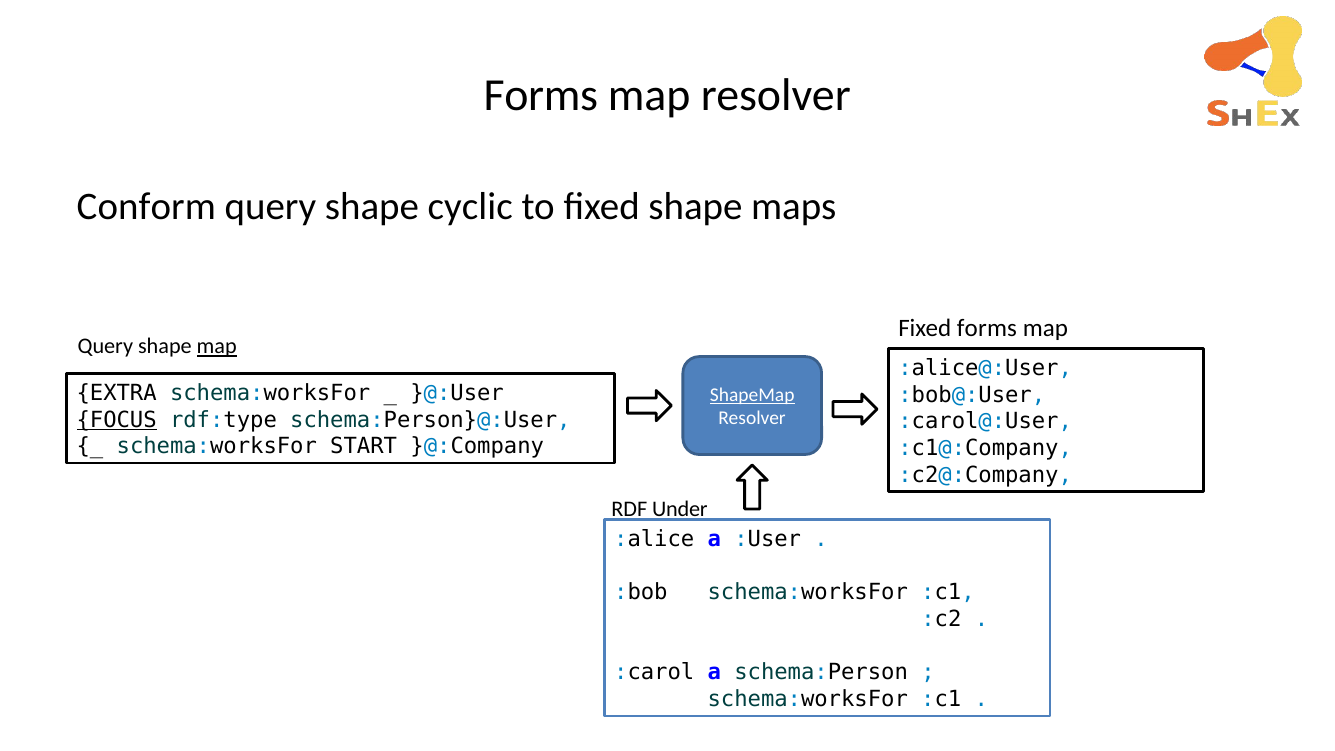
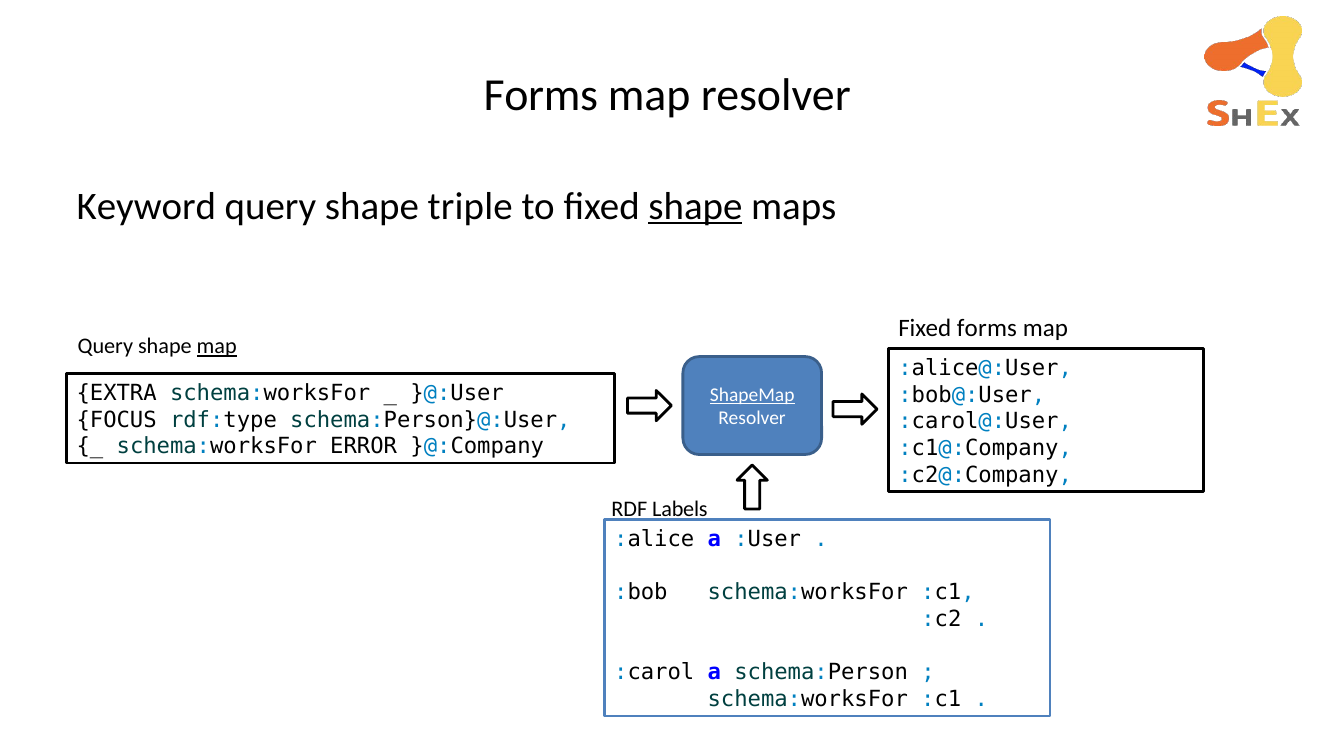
Conform: Conform -> Keyword
cyclic: cyclic -> triple
shape at (695, 206) underline: none -> present
FOCUS underline: present -> none
START: START -> ERROR
Under: Under -> Labels
